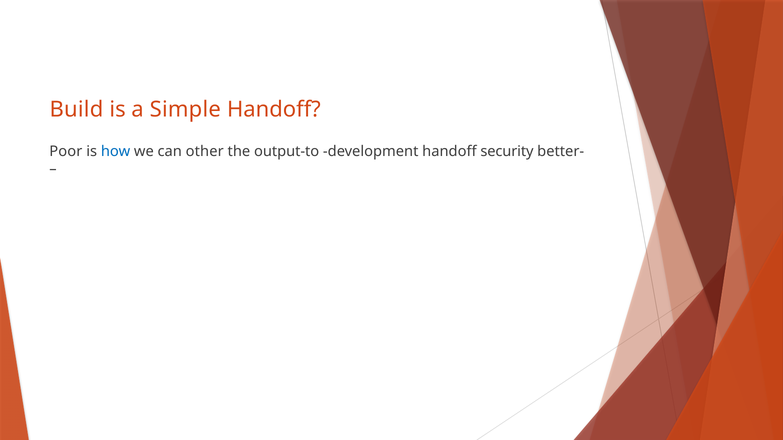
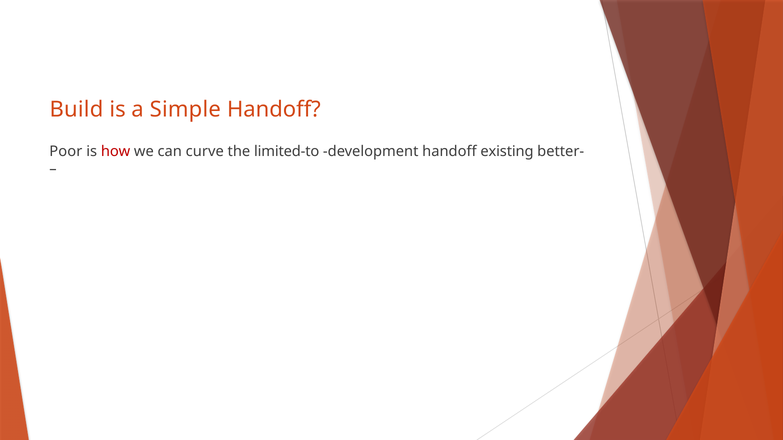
how colour: blue -> red
other: other -> curve
output-to: output-to -> limited-to
security: security -> existing
